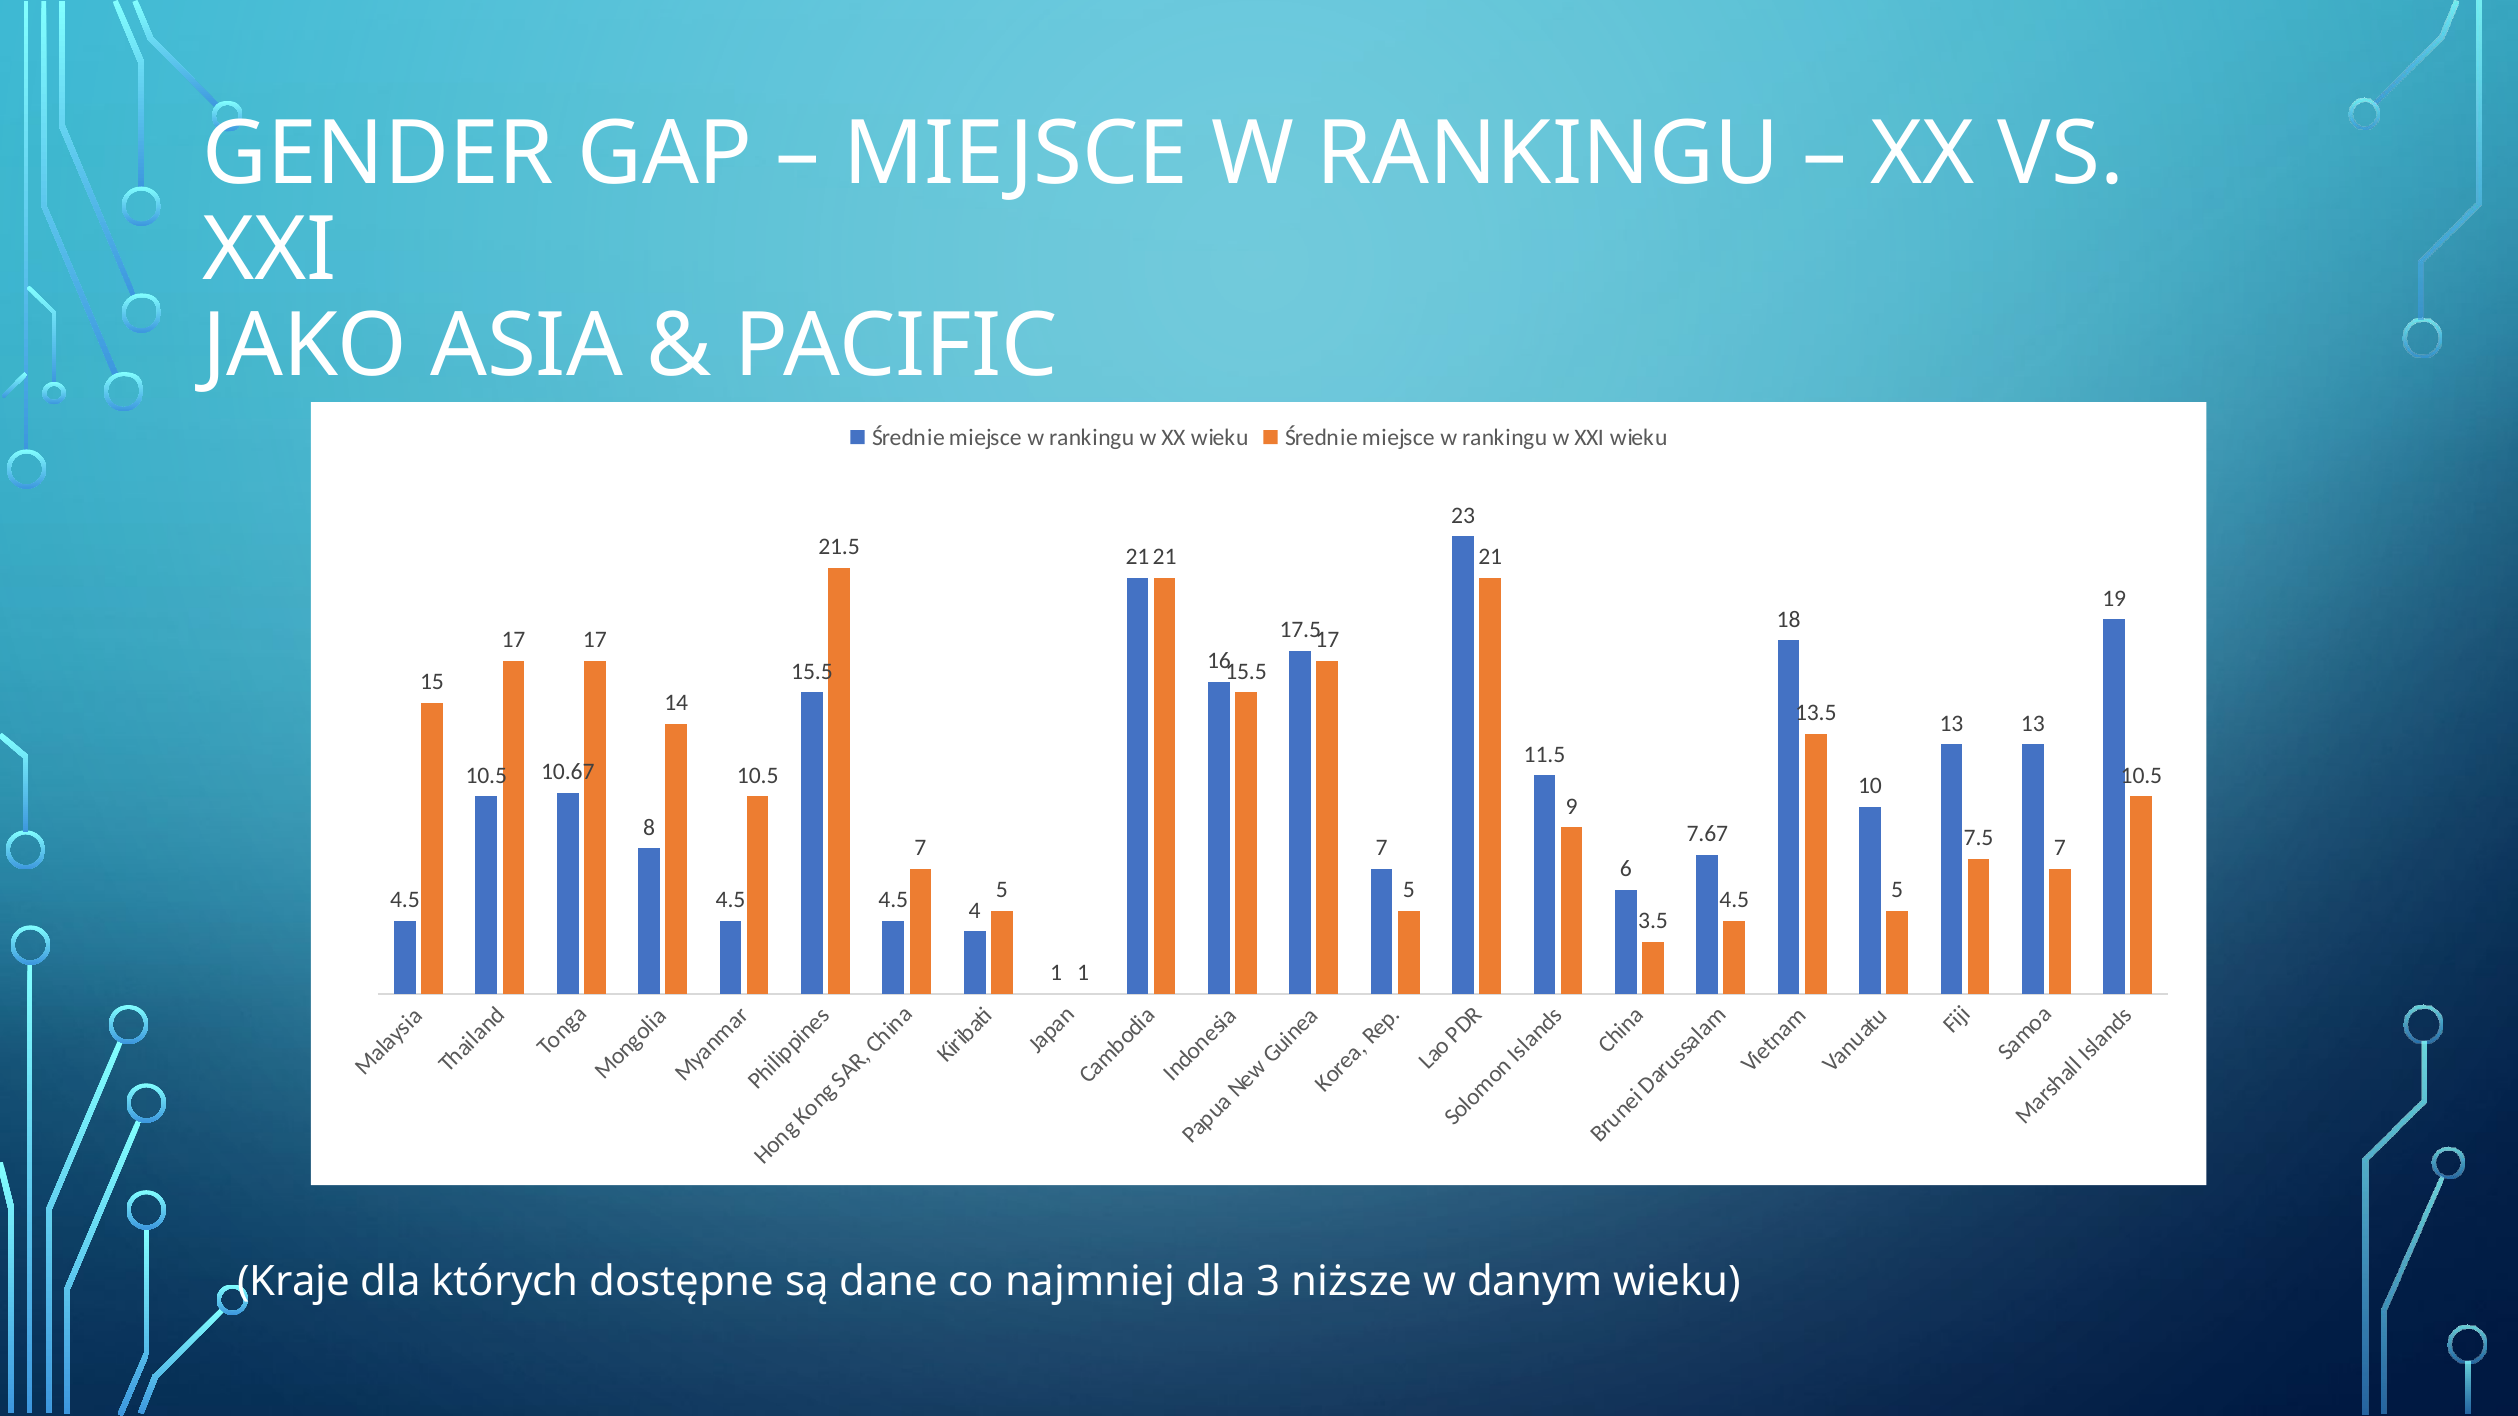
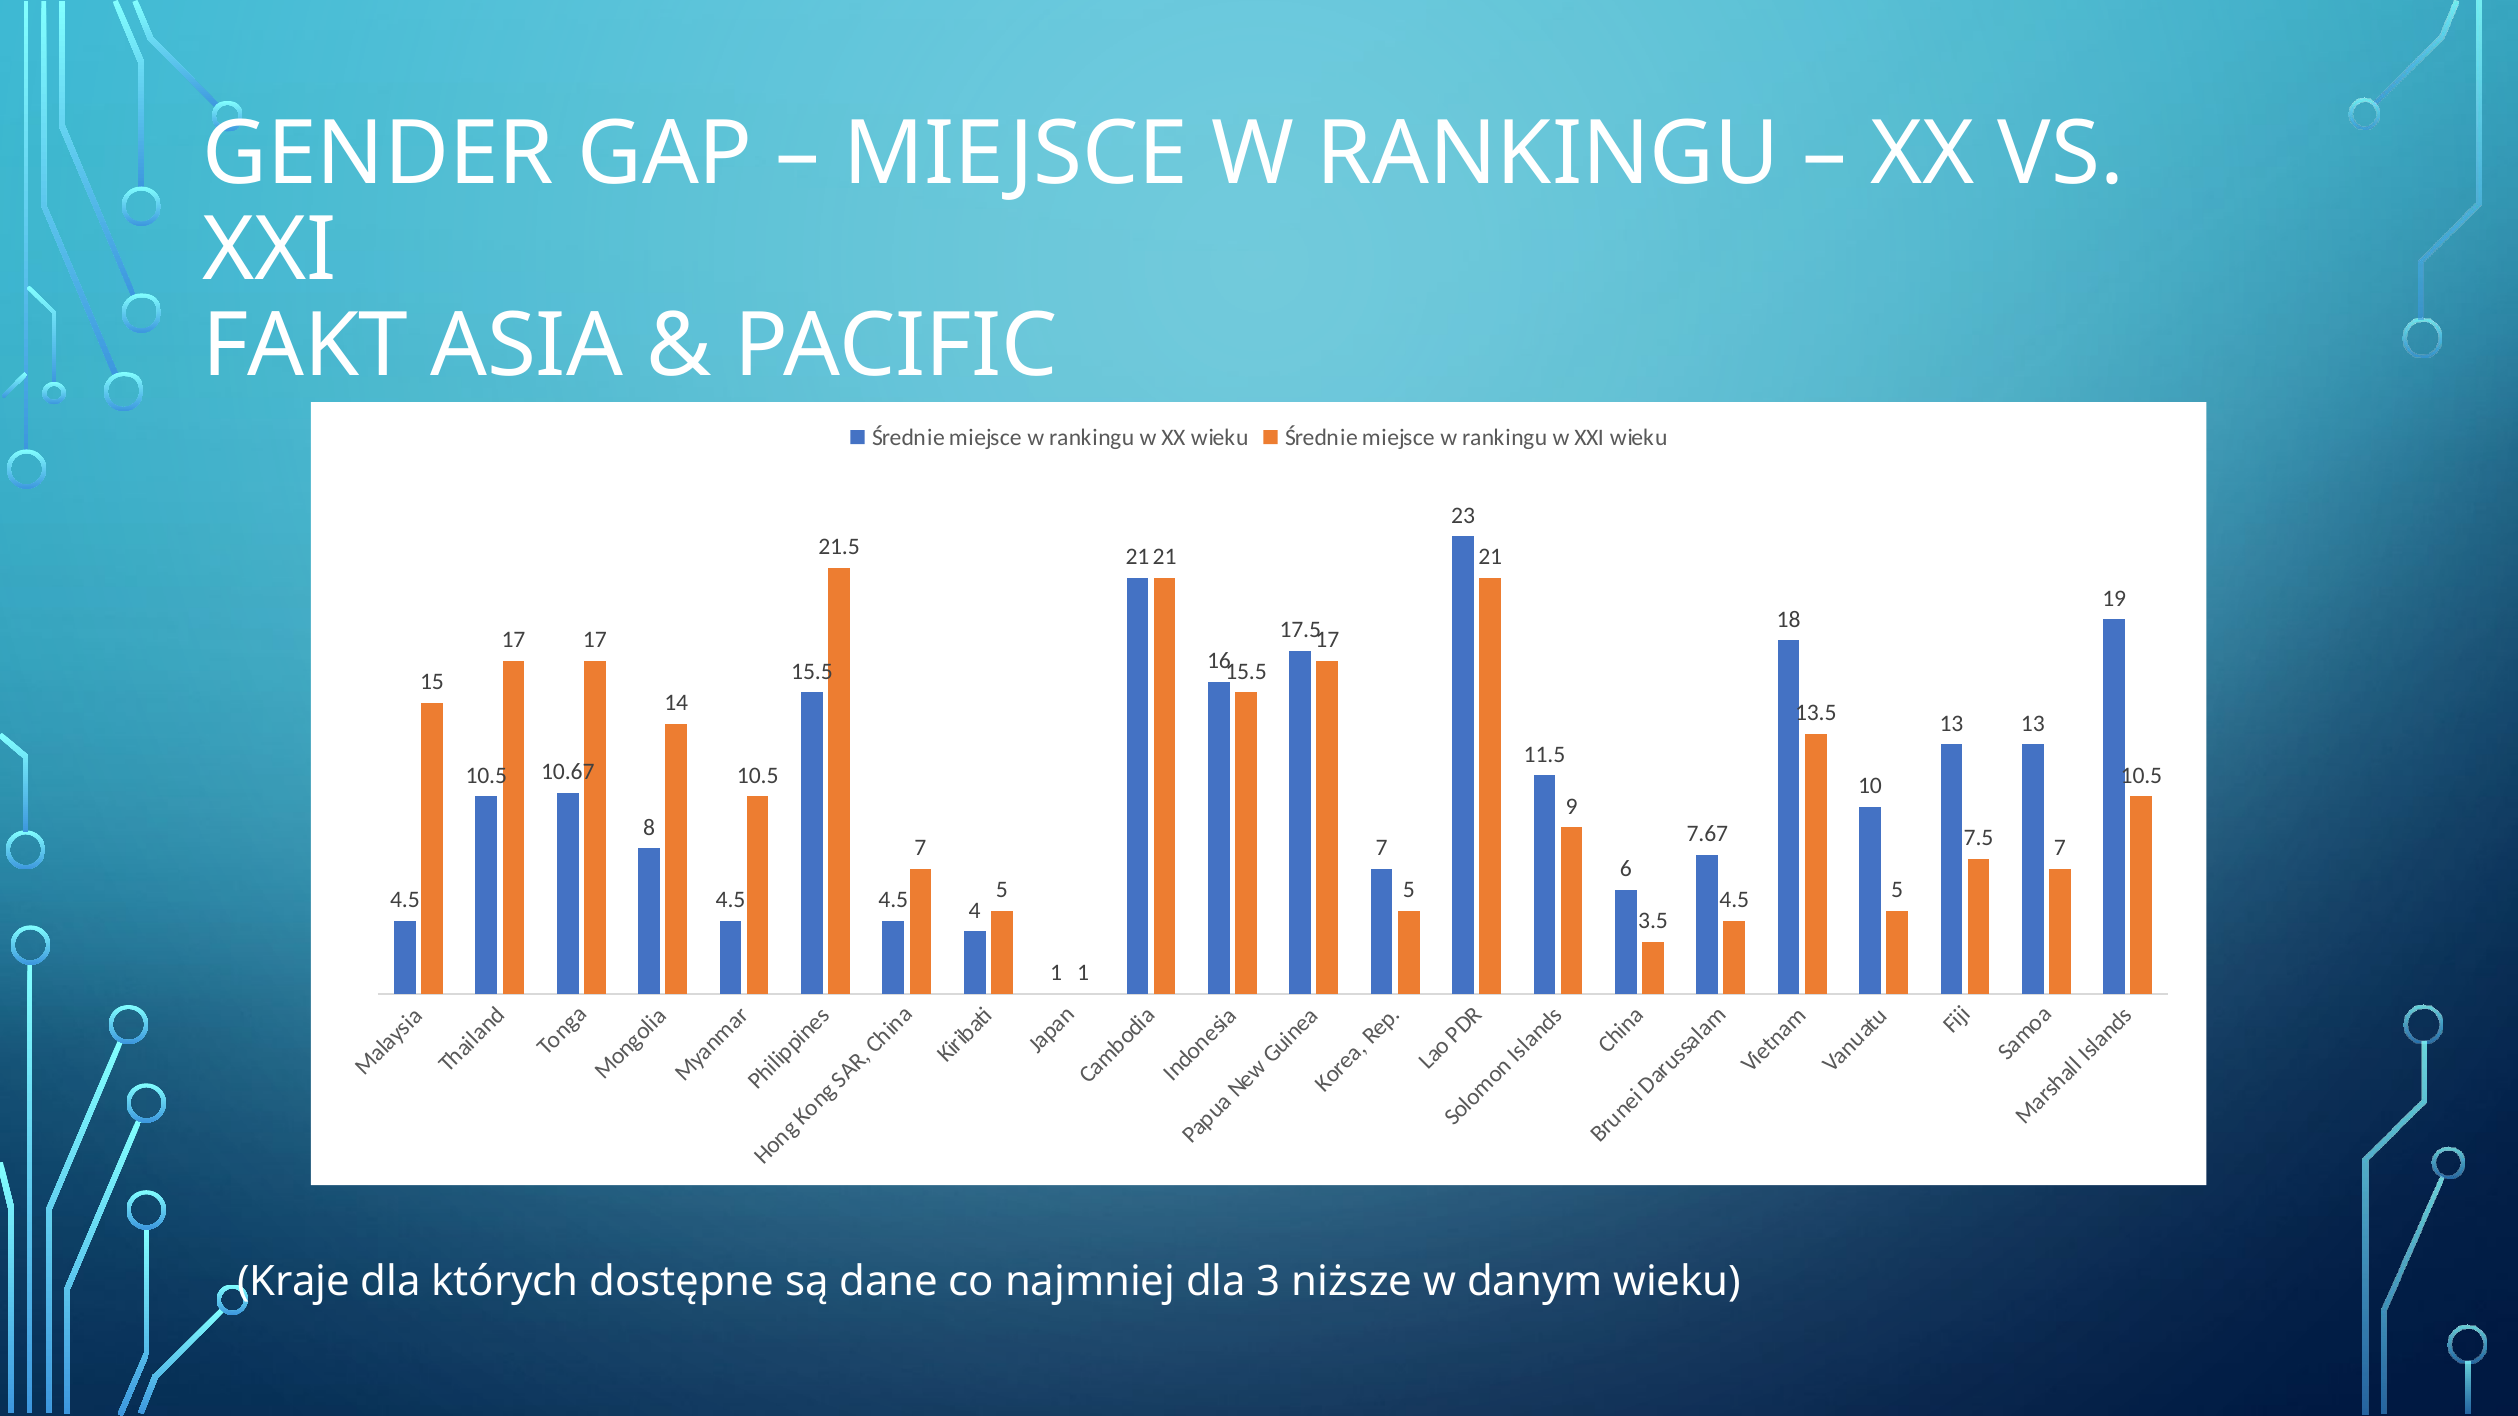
JAKO: JAKO -> FAKT
